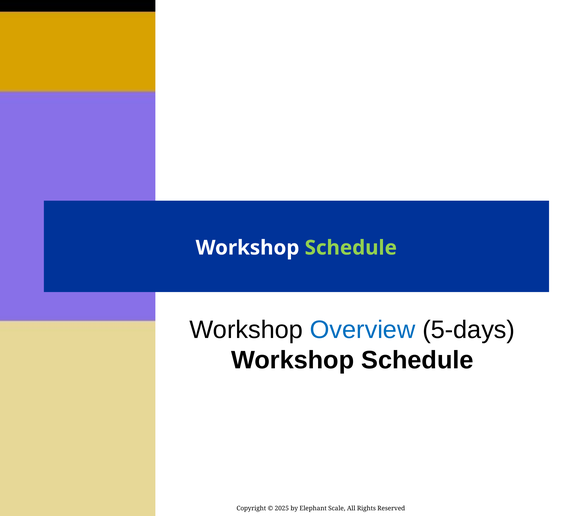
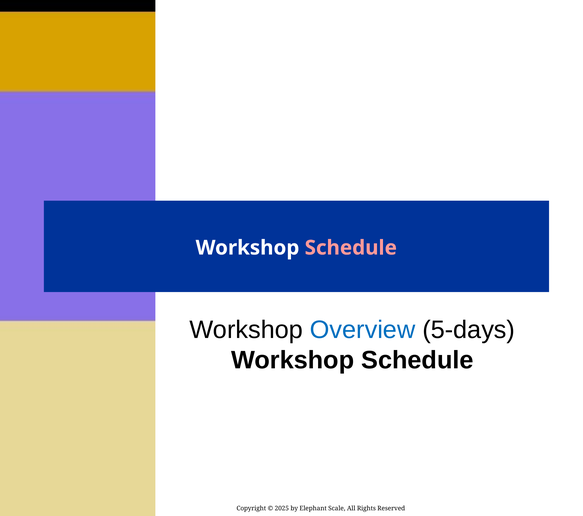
Schedule at (351, 248) colour: light green -> pink
